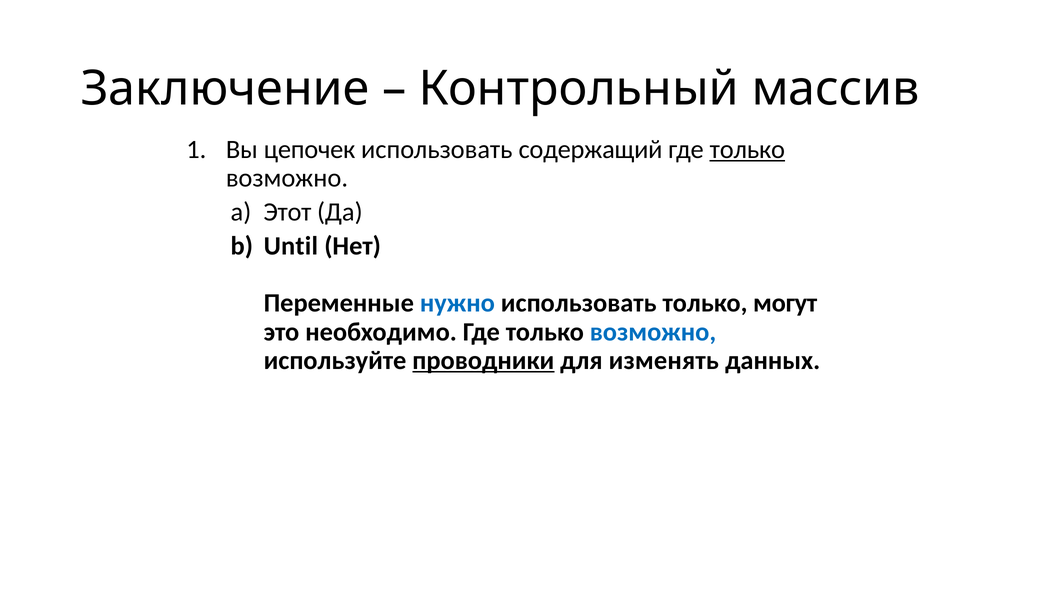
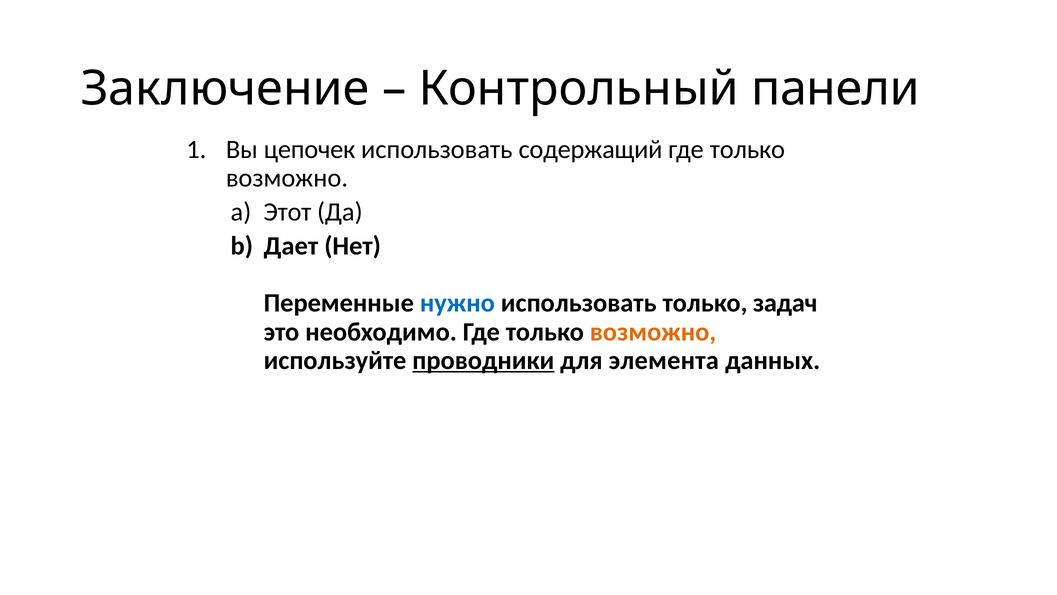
массив: массив -> панели
только at (747, 149) underline: present -> none
Until: Until -> Дает
могут: могут -> задач
возможно at (653, 332) colour: blue -> orange
изменять: изменять -> элемента
